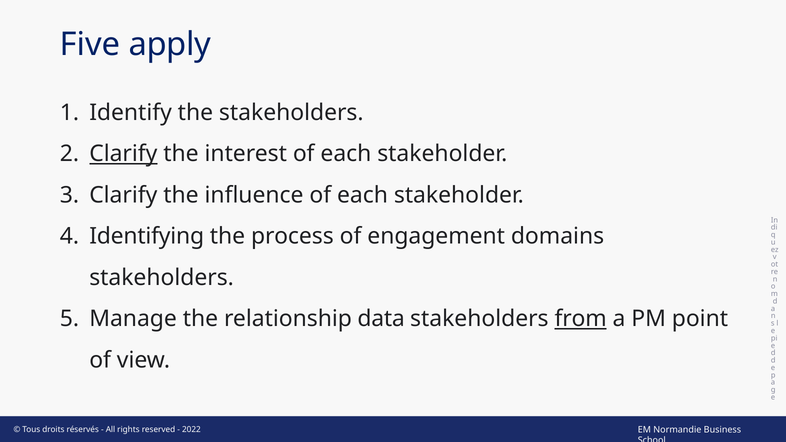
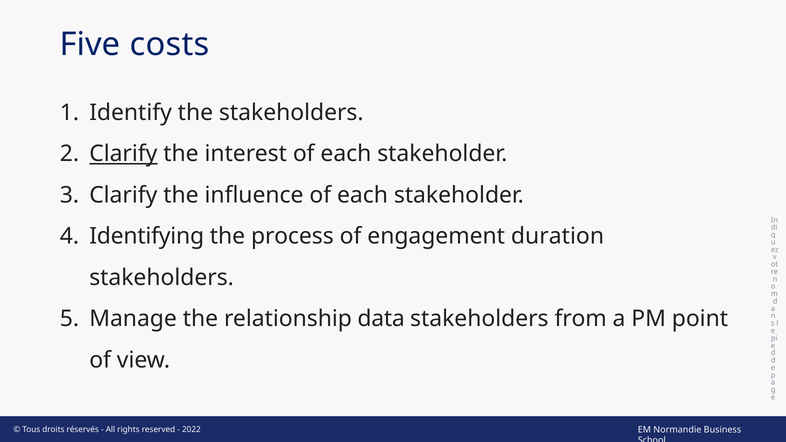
apply: apply -> costs
domains: domains -> duration
from underline: present -> none
